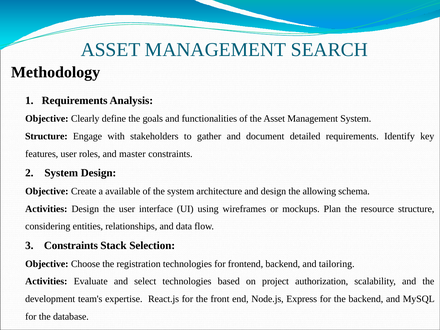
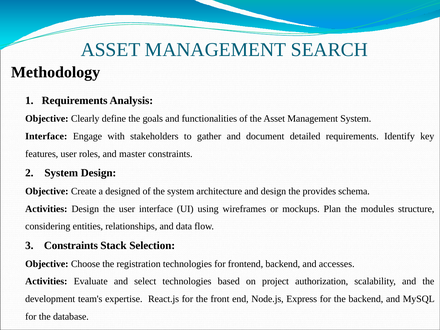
Structure at (46, 136): Structure -> Interface
available: available -> designed
allowing: allowing -> provides
resource: resource -> modules
tailoring: tailoring -> accesses
